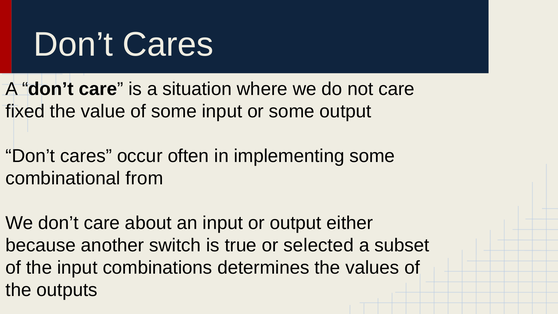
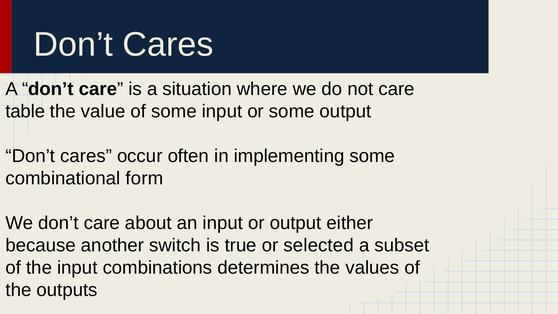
fixed: fixed -> table
from: from -> form
